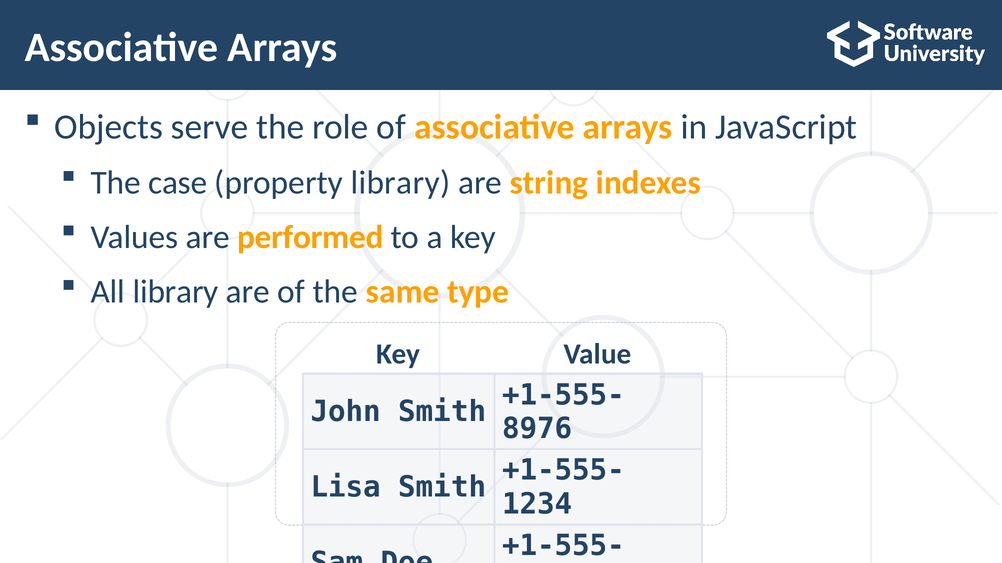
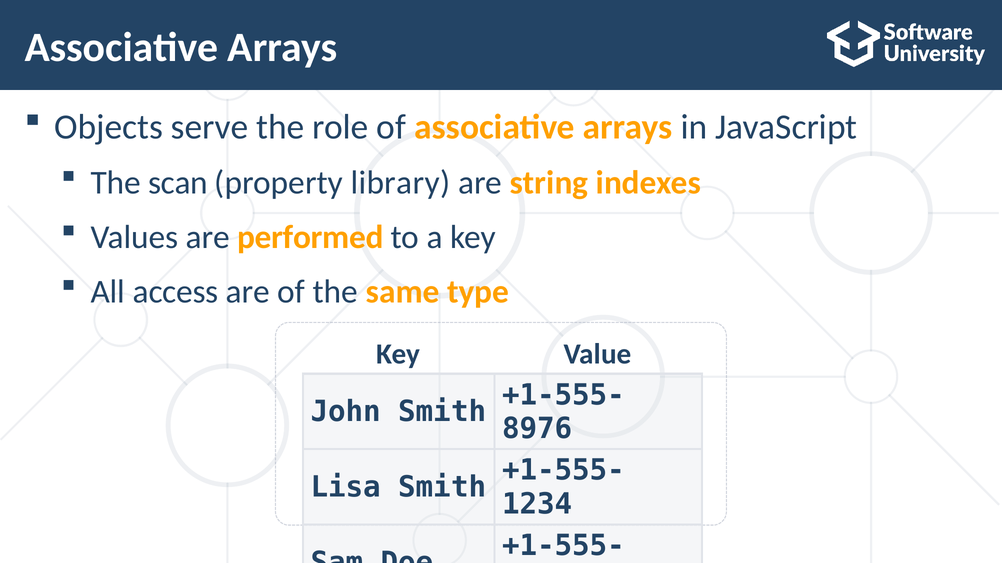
case: case -> scan
All library: library -> access
